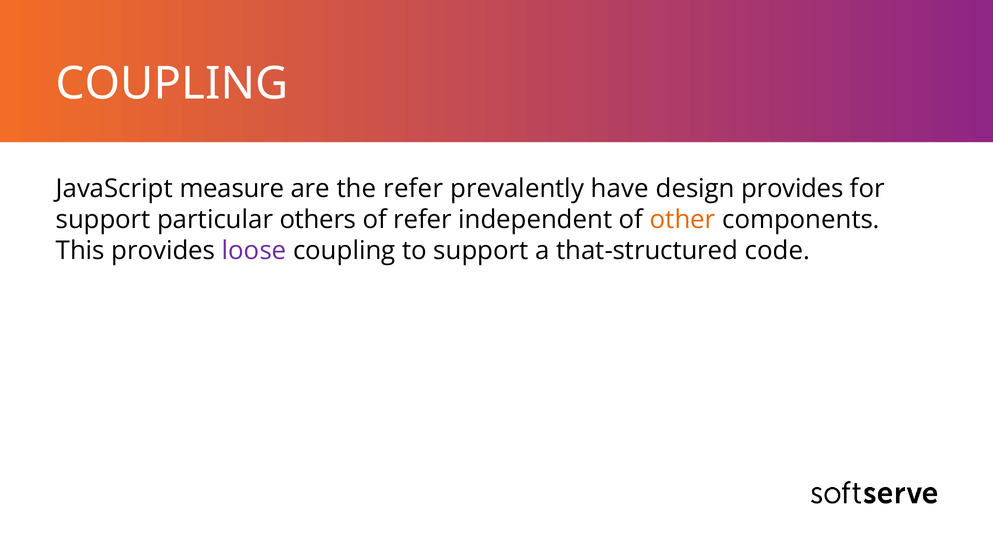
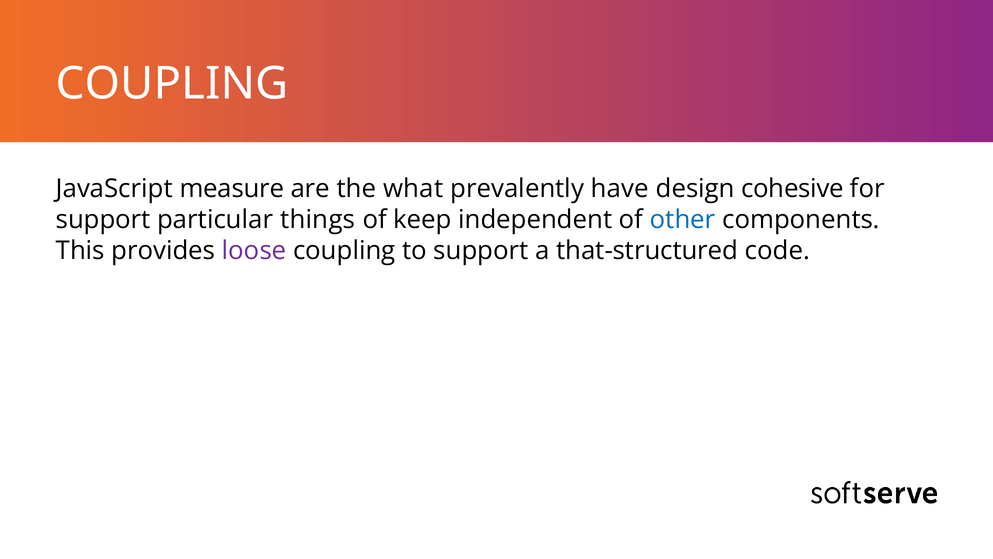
the refer: refer -> what
design provides: provides -> cohesive
others: others -> things
of refer: refer -> keep
other colour: orange -> blue
